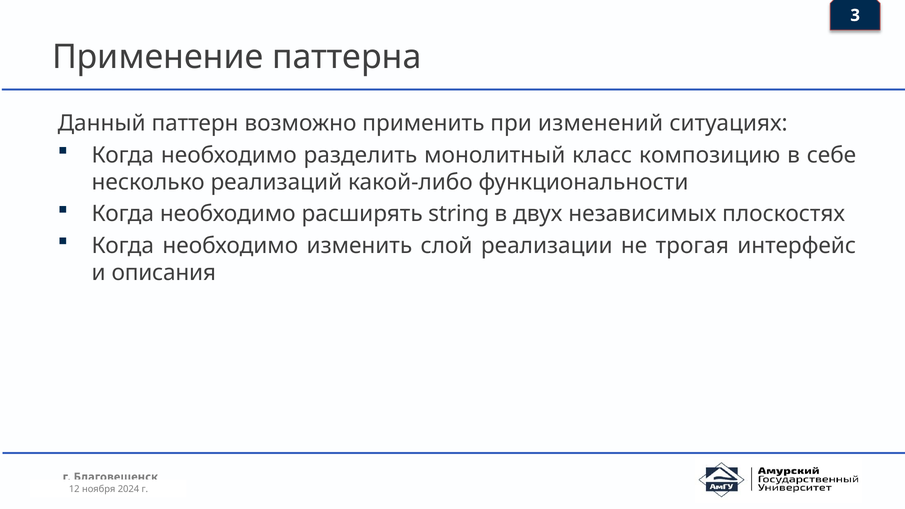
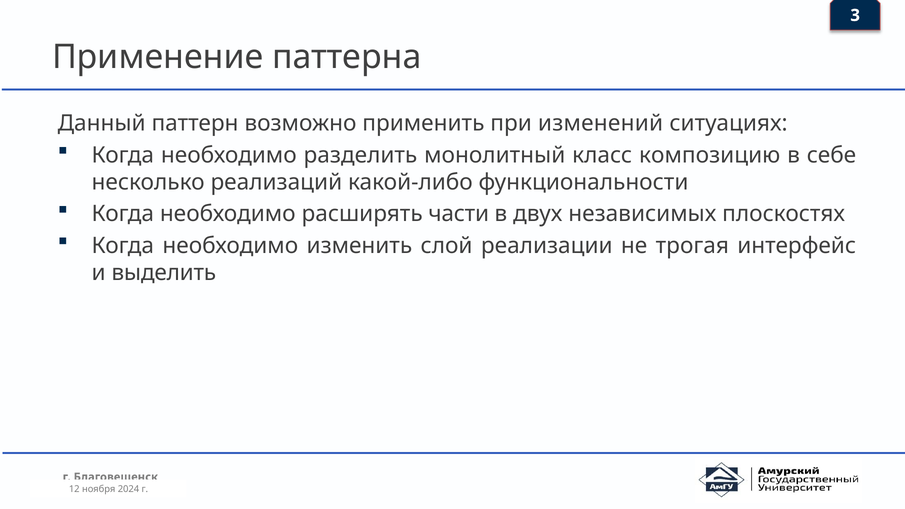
string: string -> части
описания: описания -> выделить
